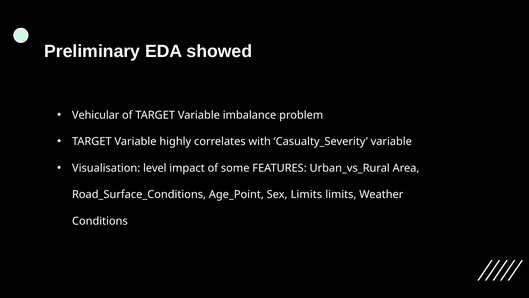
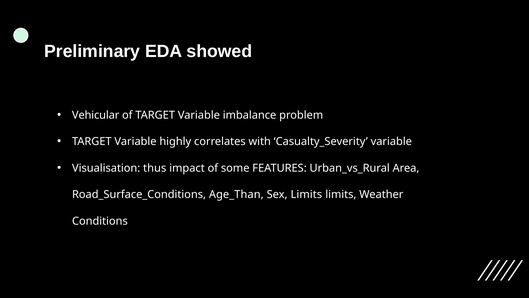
level: level -> thus
Age_Point: Age_Point -> Age_Than
